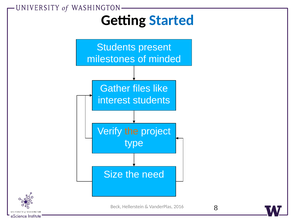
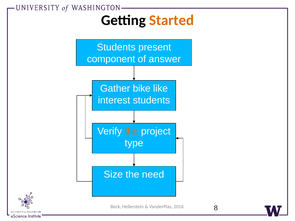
Started colour: blue -> orange
milestones: milestones -> component
minded: minded -> answer
files: files -> bike
